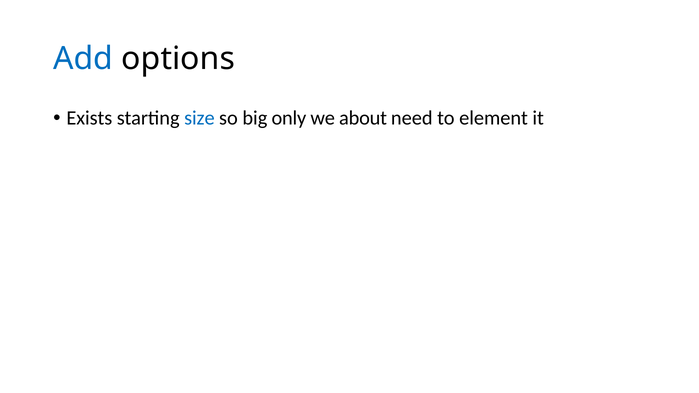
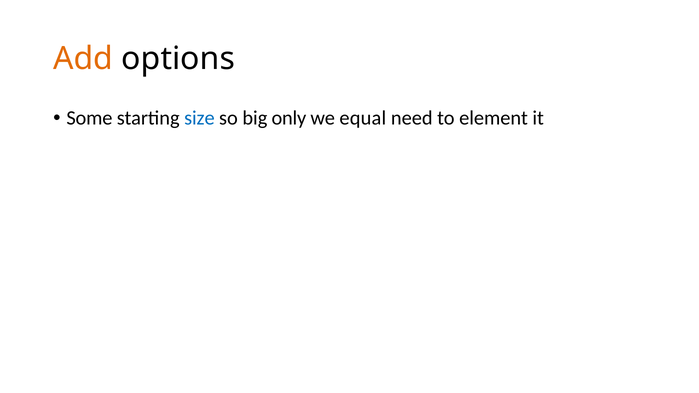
Add colour: blue -> orange
Exists: Exists -> Some
about: about -> equal
